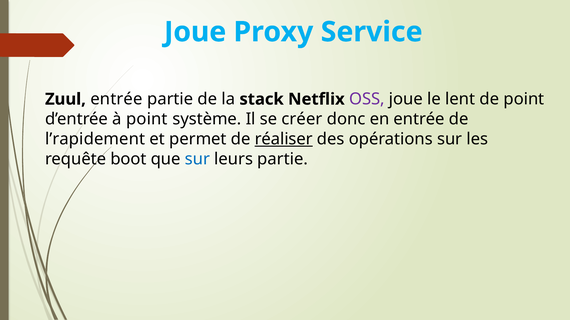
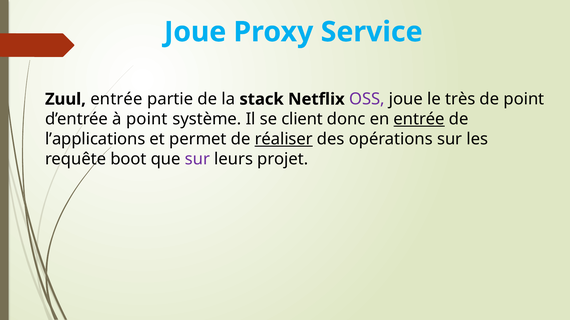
lent: lent -> très
créer: créer -> client
entrée at (419, 119) underline: none -> present
l’rapidement: l’rapidement -> l’applications
sur at (197, 159) colour: blue -> purple
leurs partie: partie -> projet
